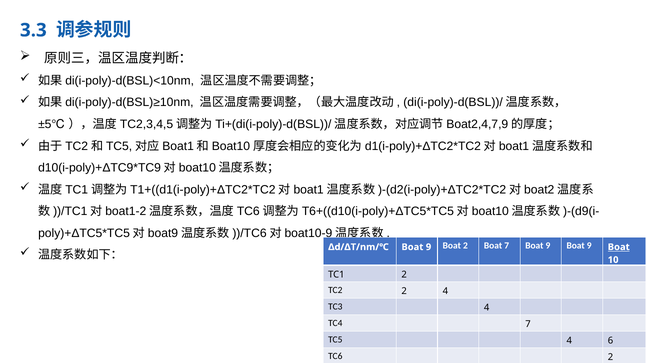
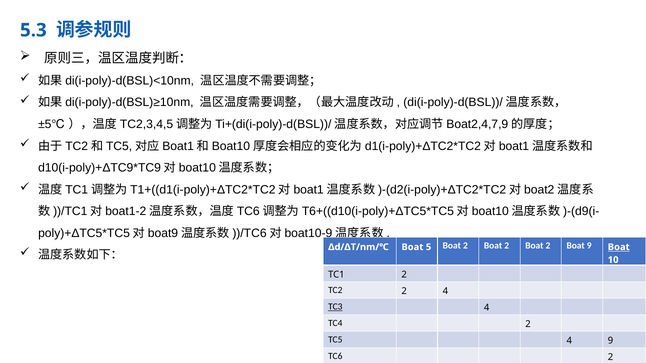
3.3: 3.3 -> 5.3
Δd/ΔT/nm/℃ Boat 9: 9 -> 5
7 at (507, 246): 7 -> 2
9 at (548, 246): 9 -> 2
TC3 underline: none -> present
TC4 7: 7 -> 2
4 6: 6 -> 9
